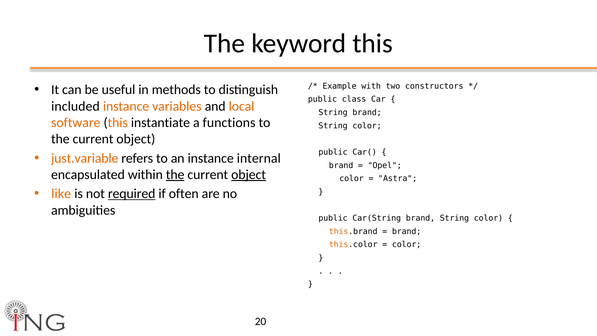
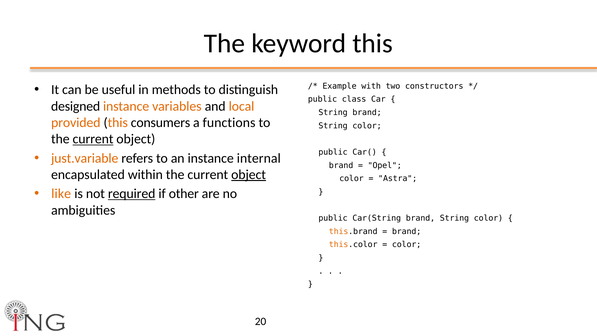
included: included -> designed
software: software -> provided
instantiate: instantiate -> consumers
current at (93, 139) underline: none -> present
the at (175, 175) underline: present -> none
often: often -> other
